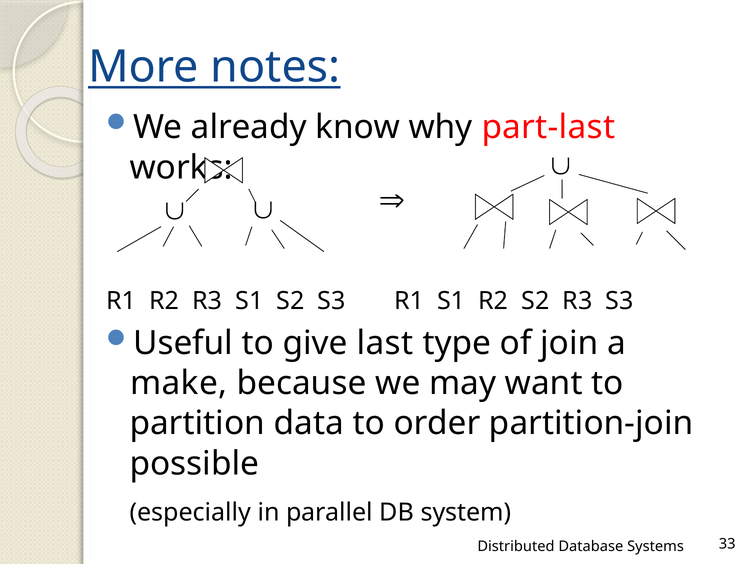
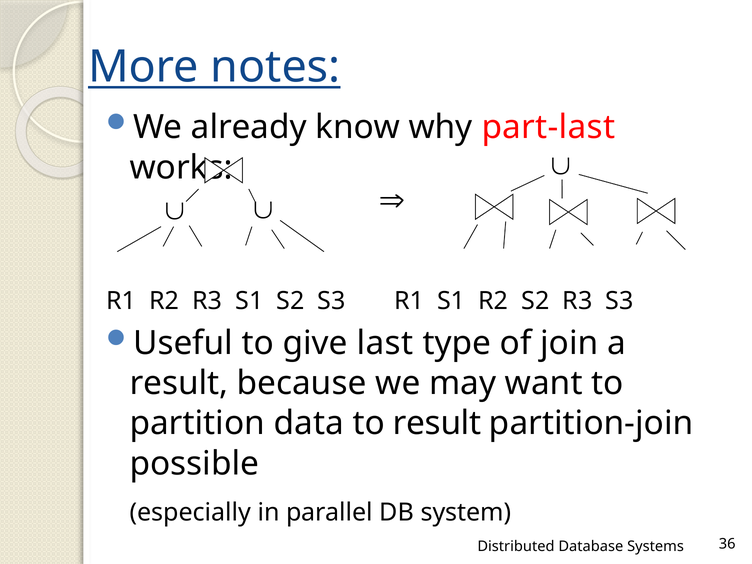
make at (179, 383): make -> result
to order: order -> result
33: 33 -> 36
